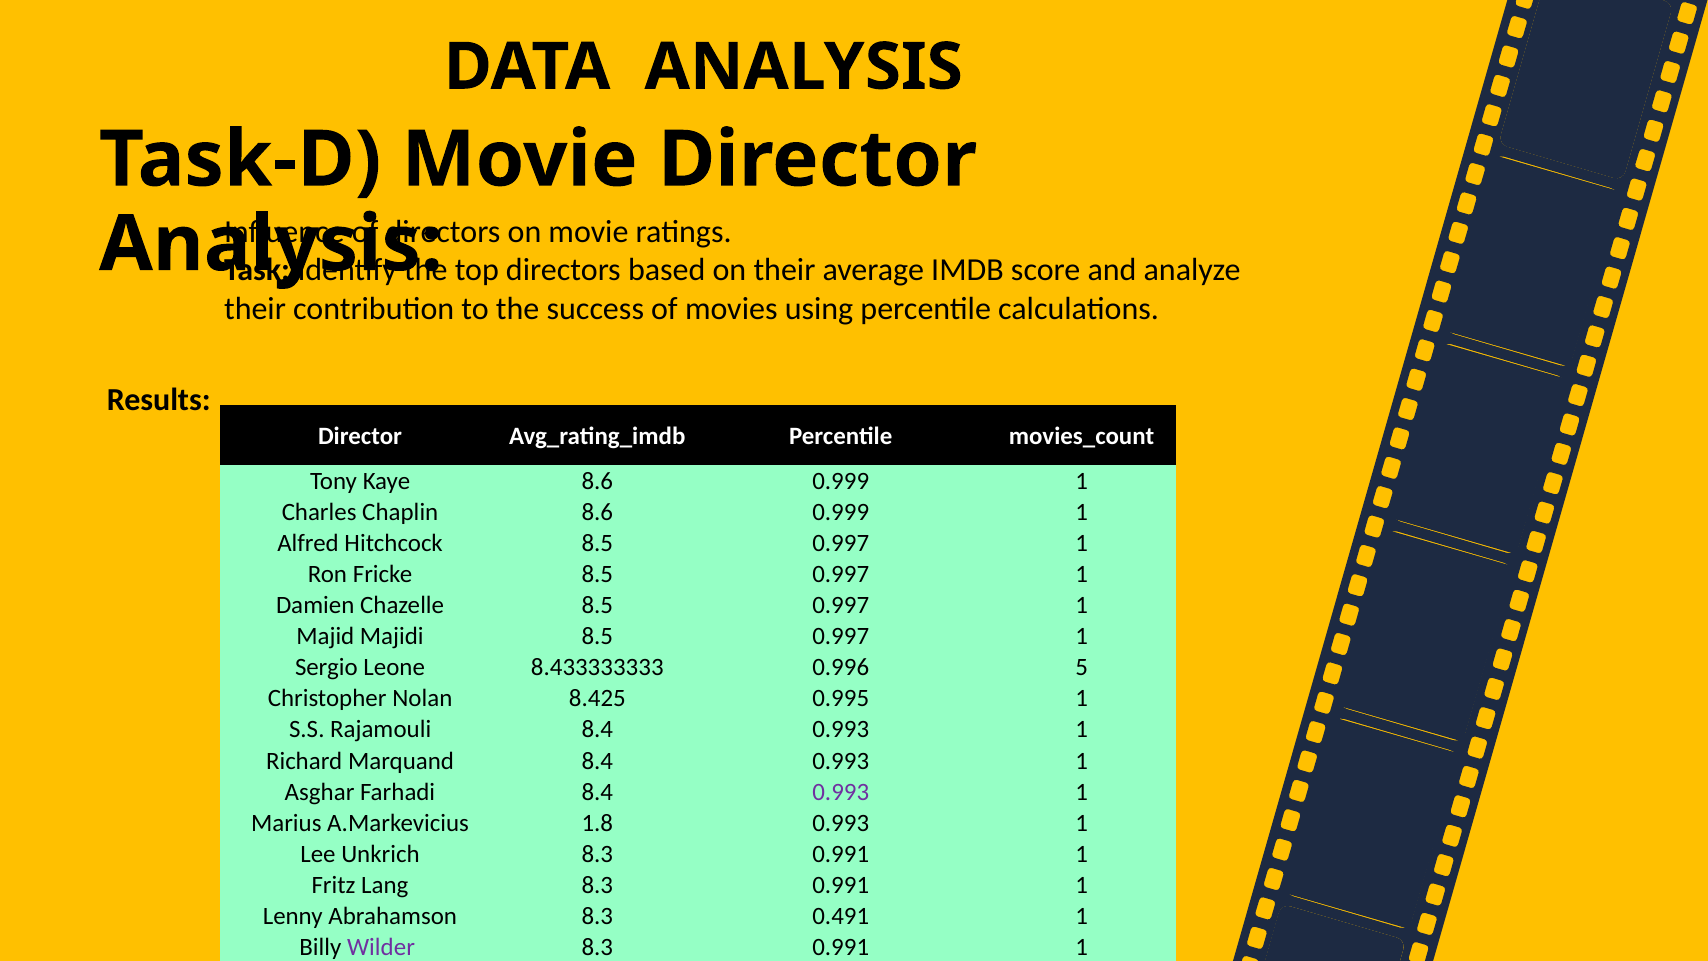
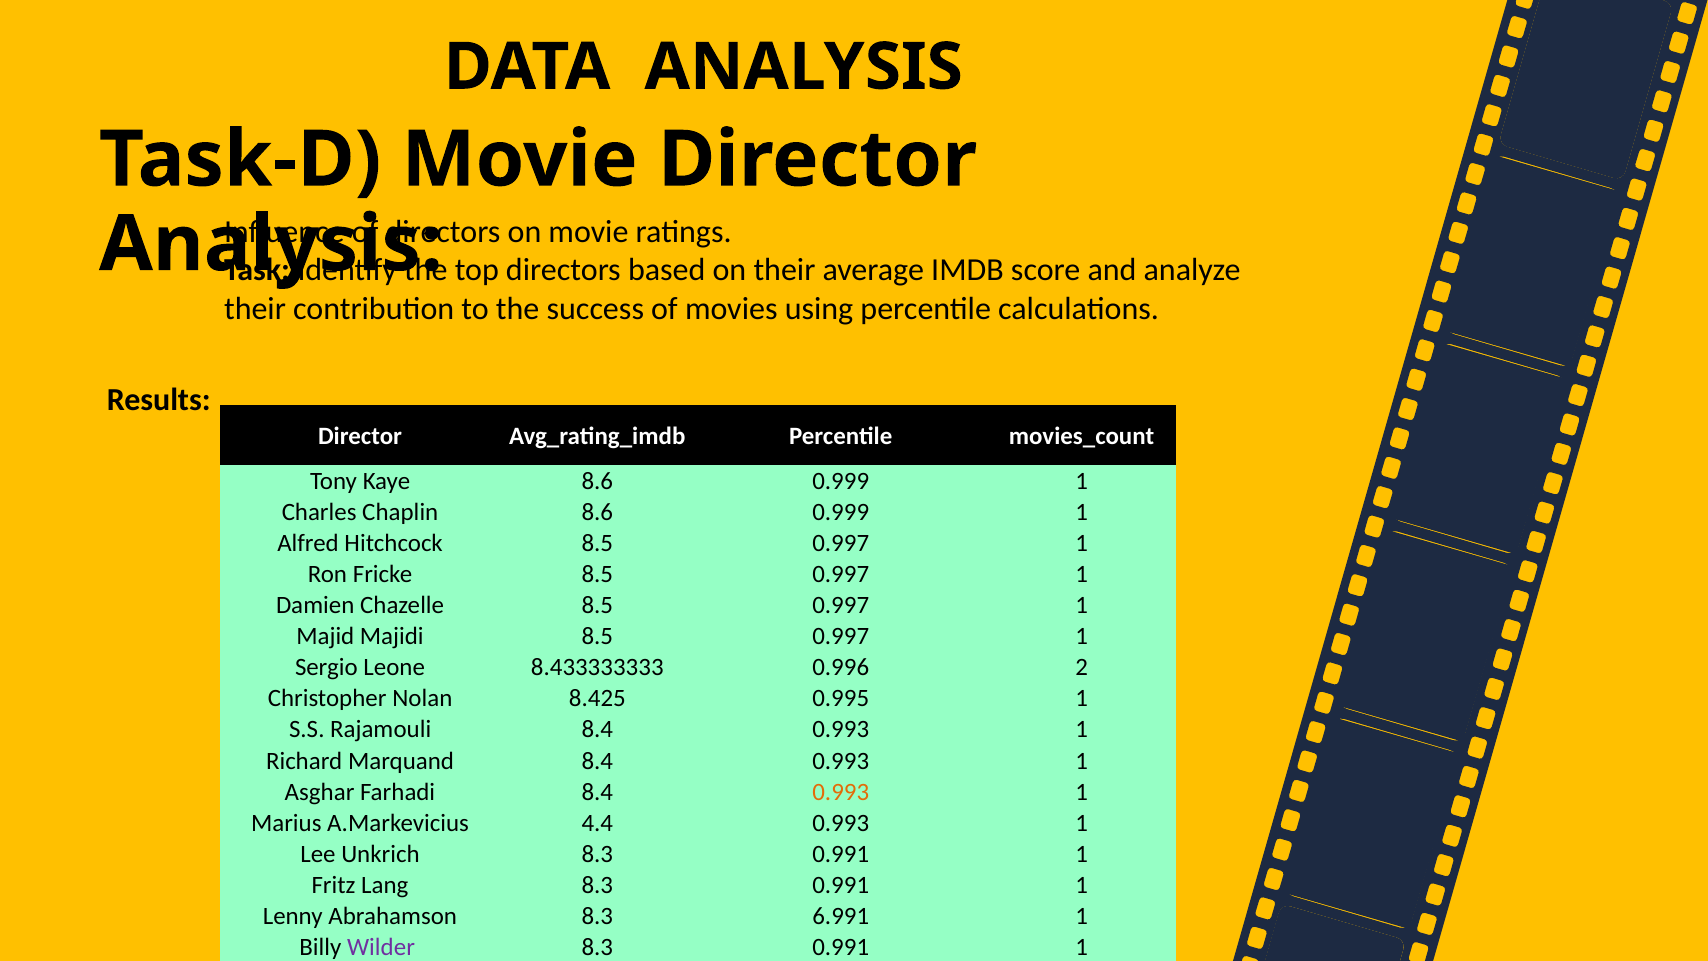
5: 5 -> 2
0.993 at (841, 792) colour: purple -> orange
1.8: 1.8 -> 4.4
0.491: 0.491 -> 6.991
